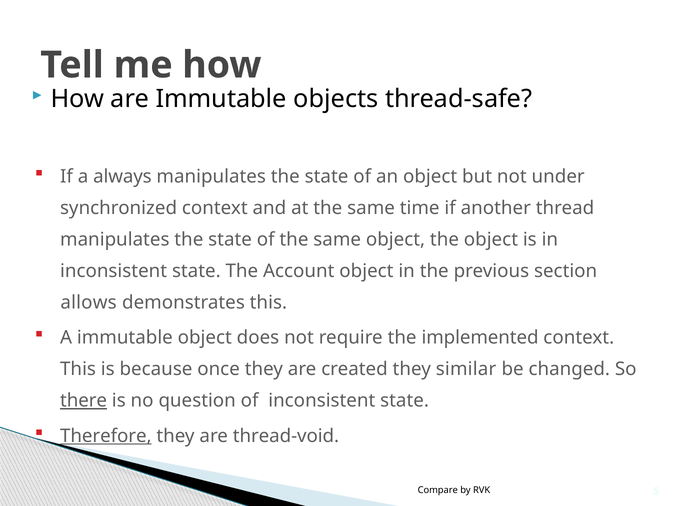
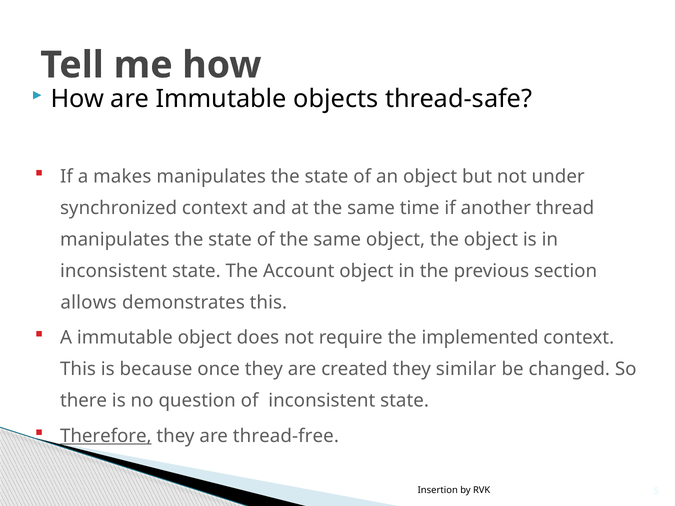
always: always -> makes
there underline: present -> none
thread-void: thread-void -> thread-free
Compare: Compare -> Insertion
